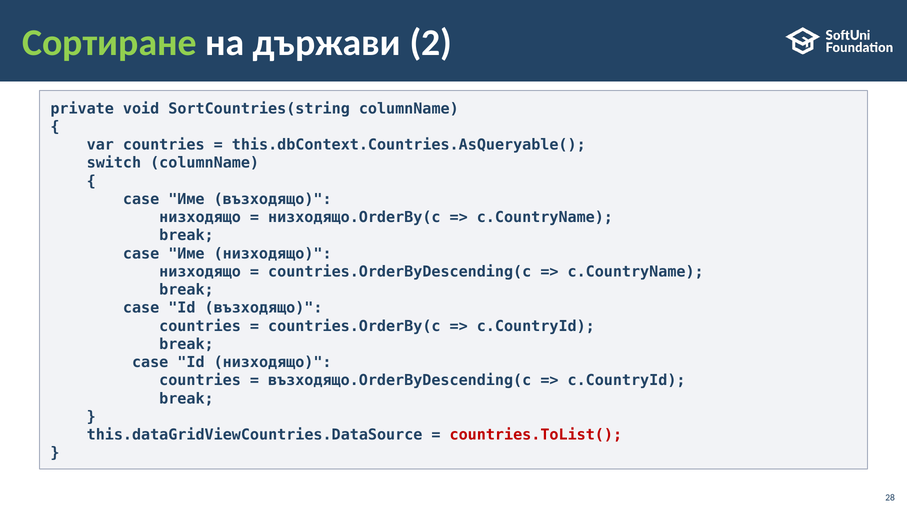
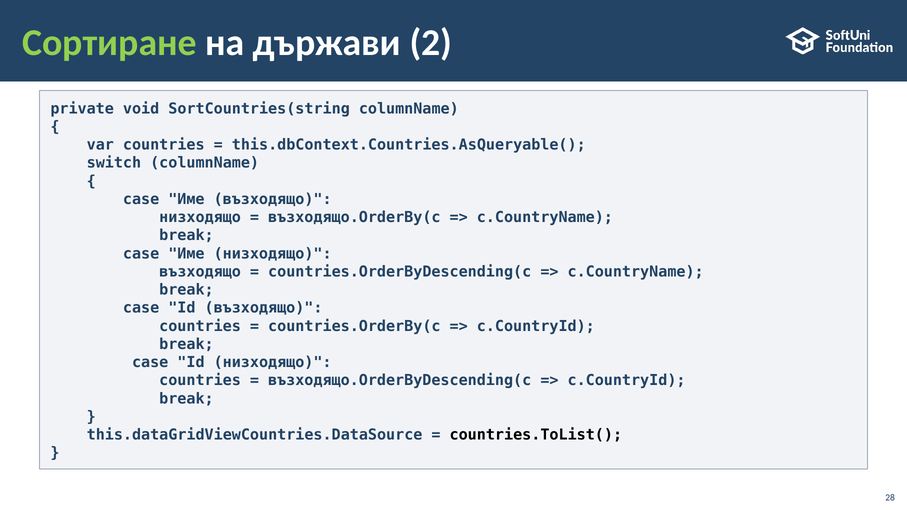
низходящо.OrderBy(c: низходящо.OrderBy(c -> възходящо.OrderBy(c
низходящо at (200, 272): низходящо -> възходящо
countries.ToList( colour: red -> black
